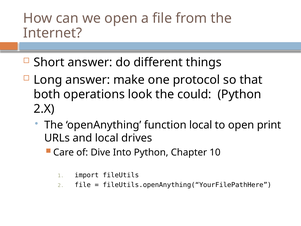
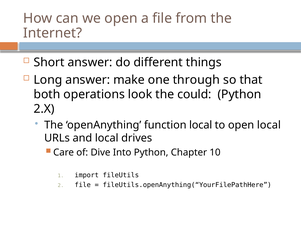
protocol: protocol -> through
open print: print -> local
